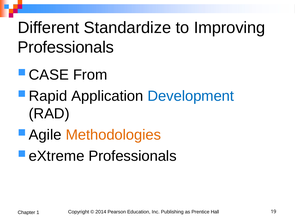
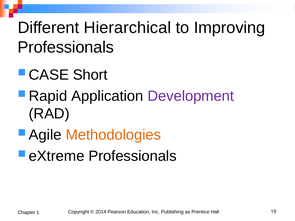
Standardize: Standardize -> Hierarchical
From: From -> Short
Development colour: blue -> purple
